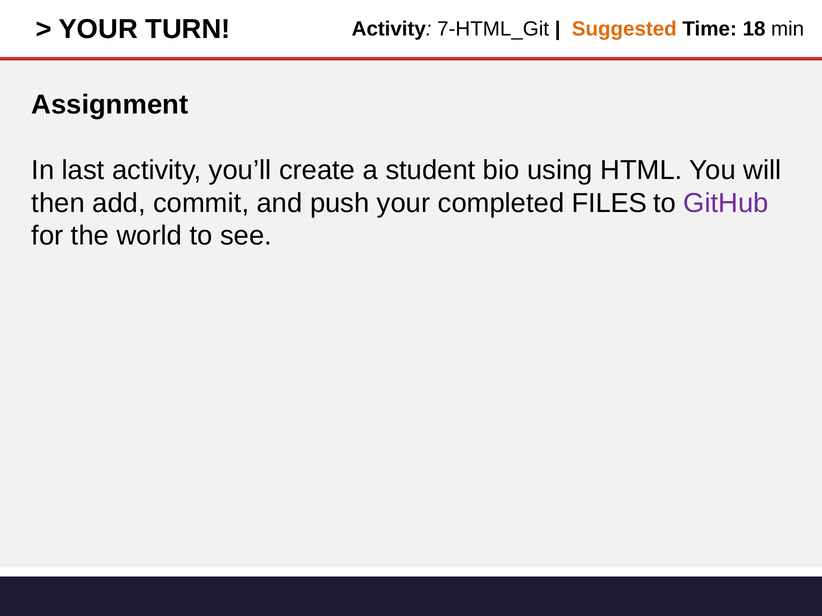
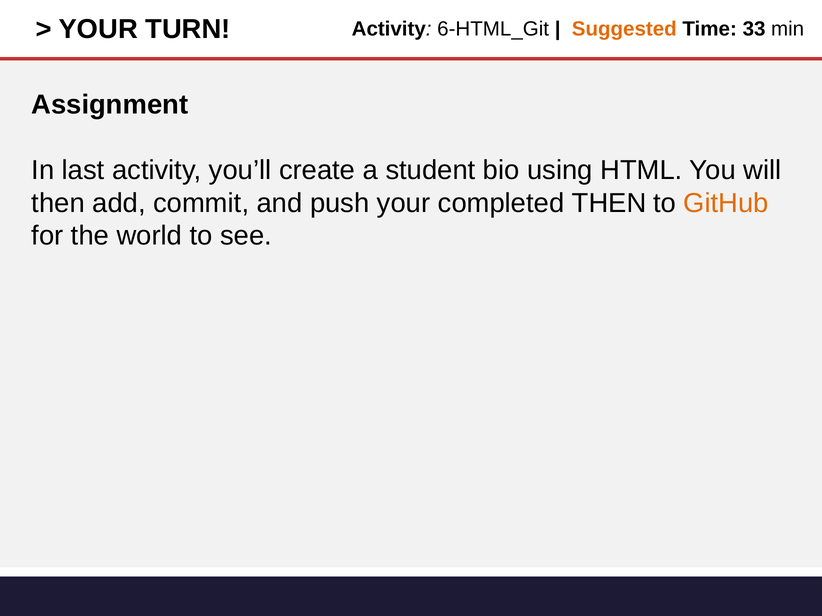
7-HTML_Git: 7-HTML_Git -> 6-HTML_Git
18: 18 -> 33
completed FILES: FILES -> THEN
GitHub colour: purple -> orange
